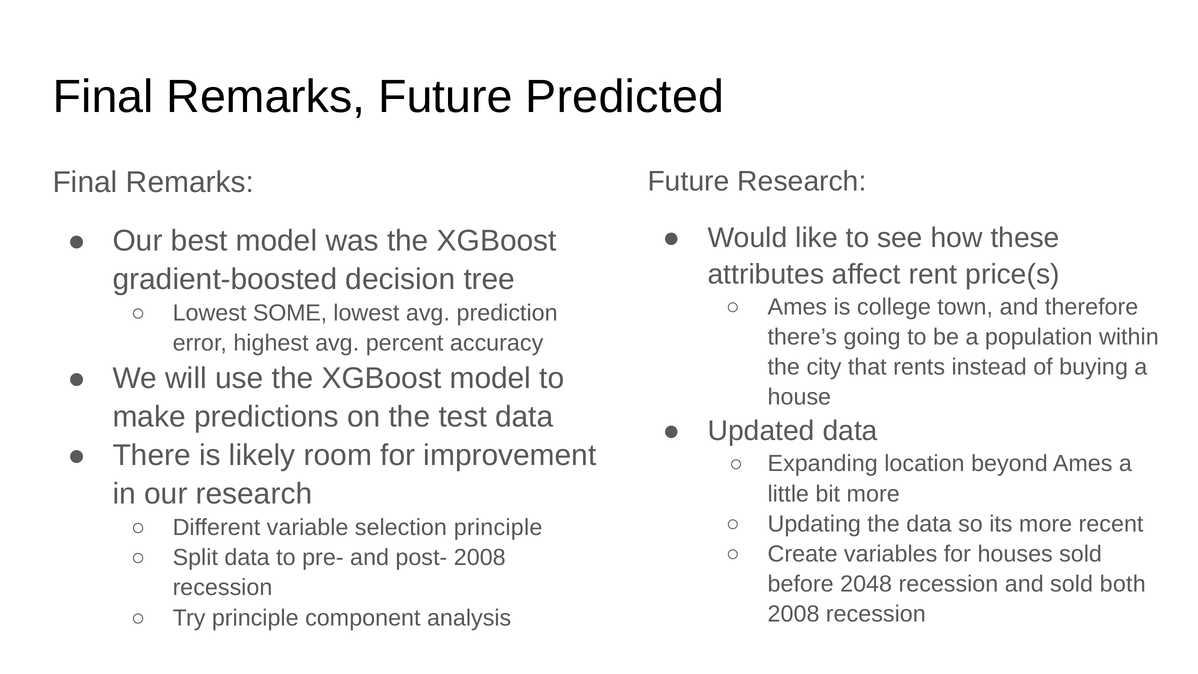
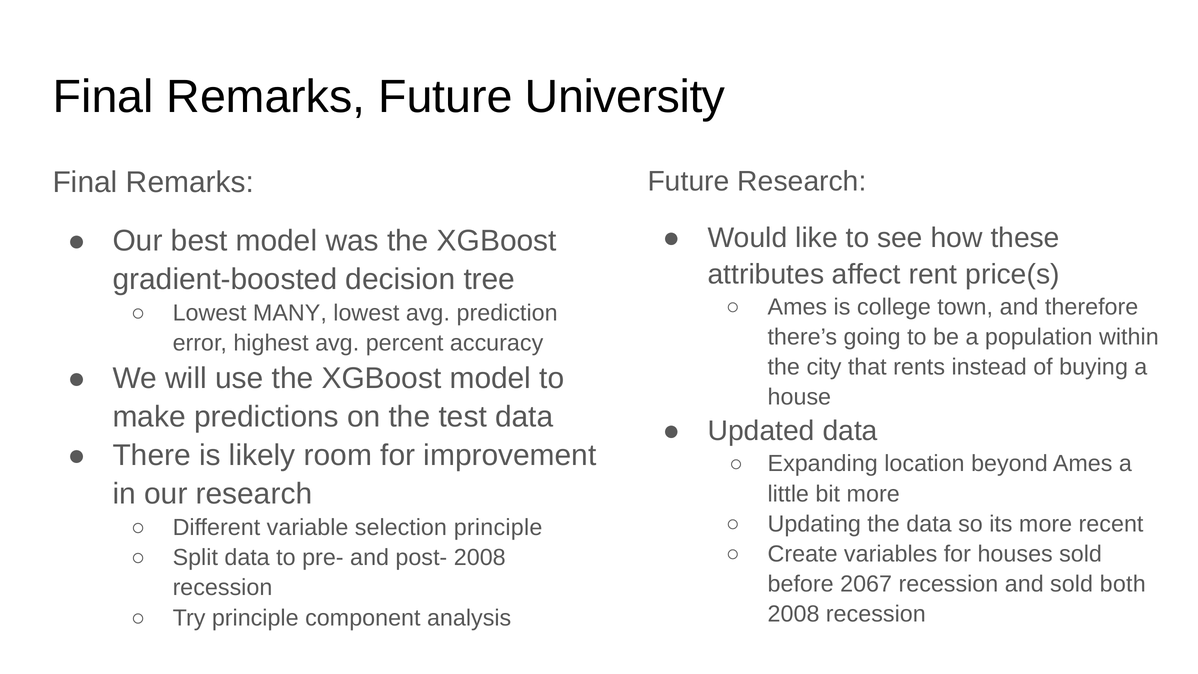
Predicted: Predicted -> University
SOME: SOME -> MANY
2048: 2048 -> 2067
